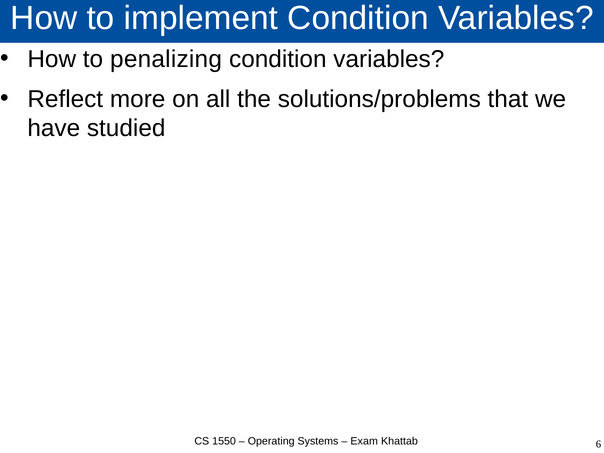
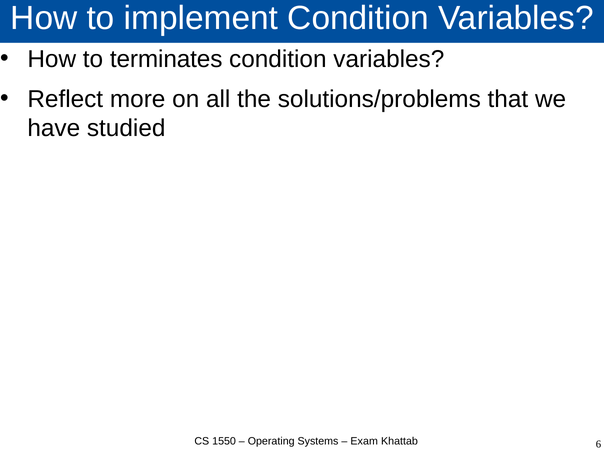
penalizing: penalizing -> terminates
